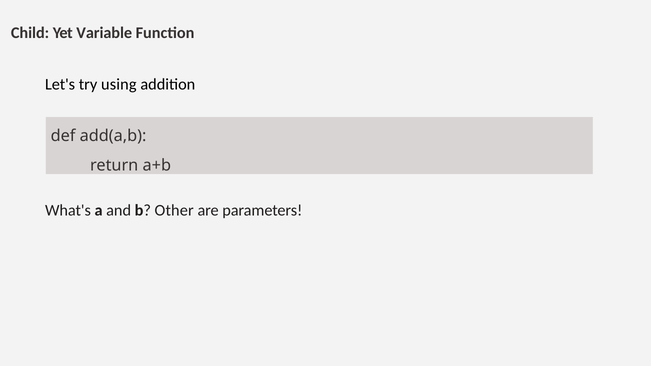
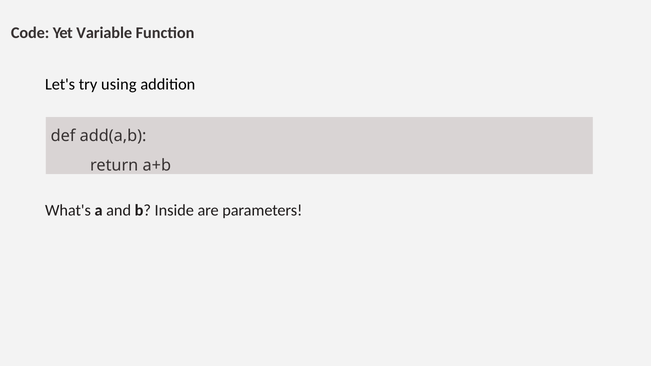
Child: Child -> Code
Other: Other -> Inside
